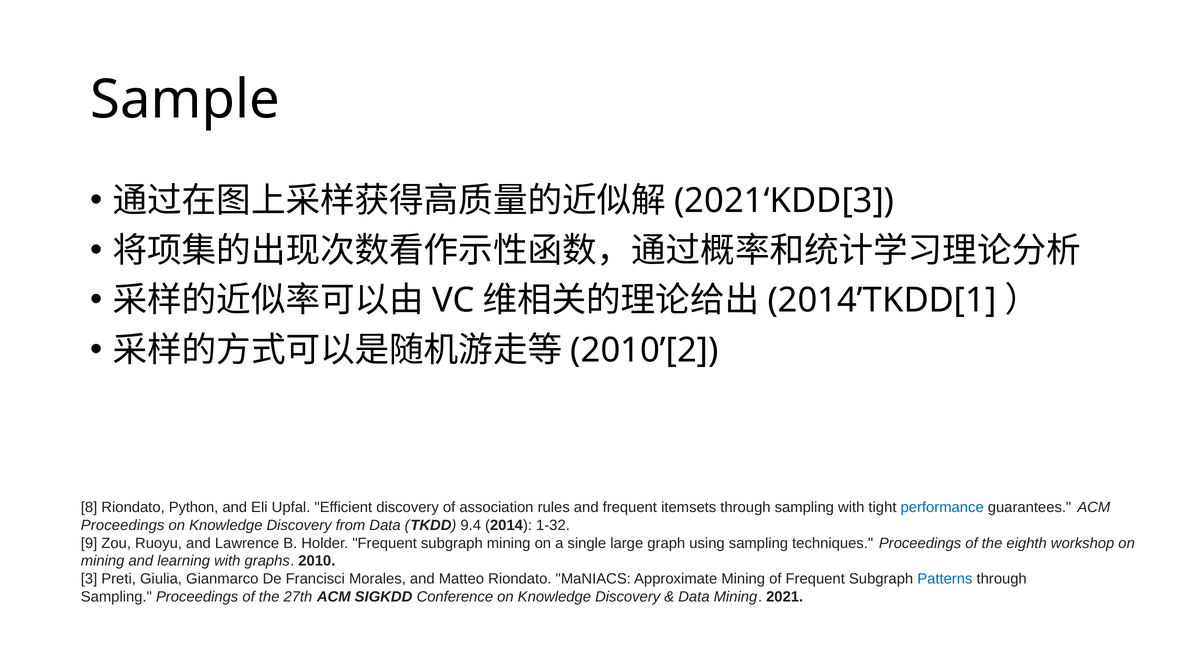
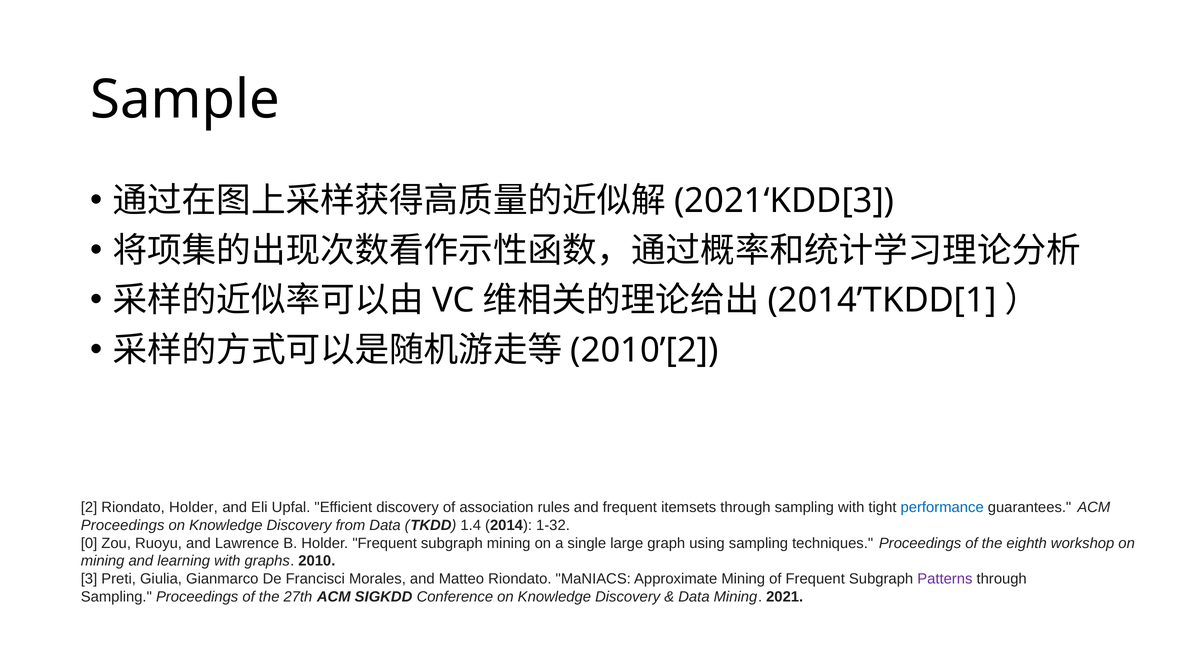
8: 8 -> 2
Riondato Python: Python -> Holder
9.4: 9.4 -> 1.4
9: 9 -> 0
Patterns colour: blue -> purple
